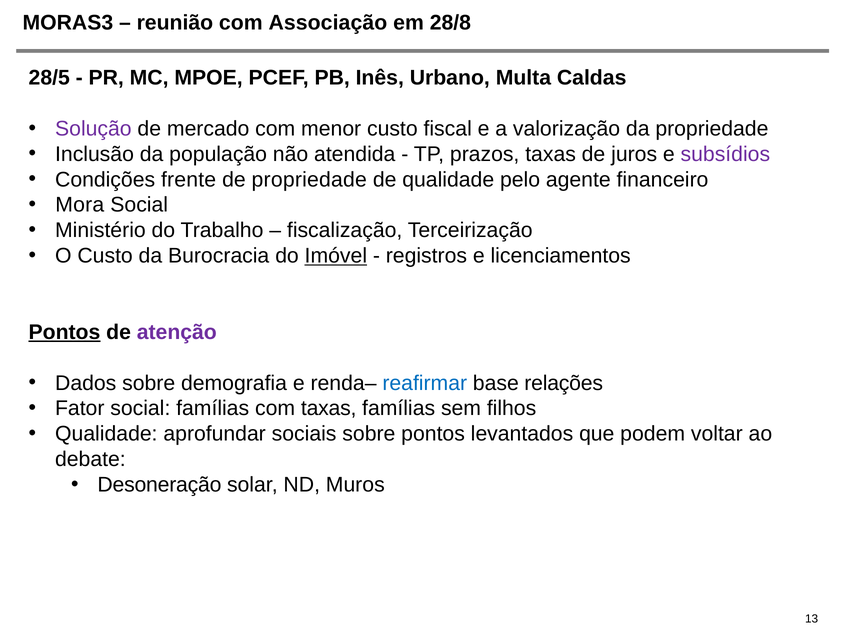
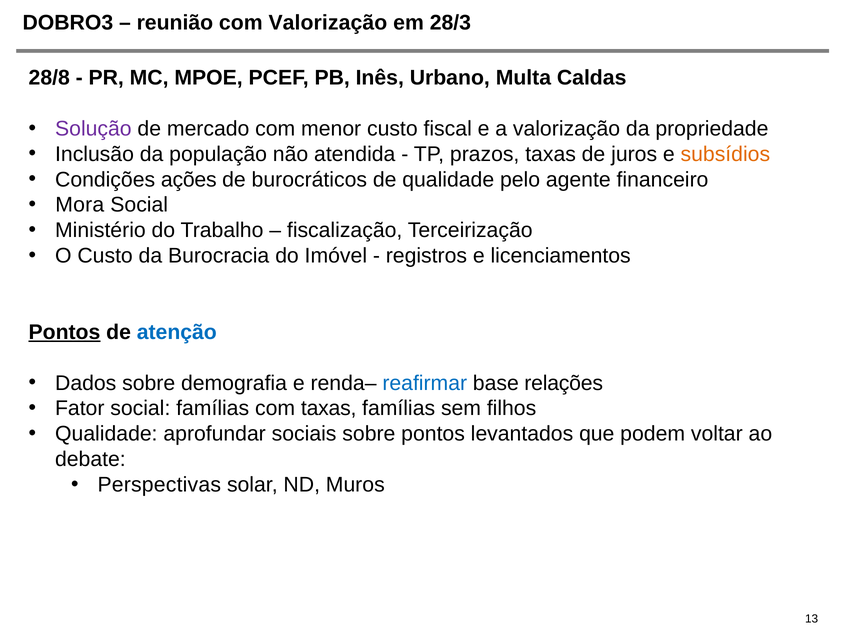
MORAS3: MORAS3 -> DOBRO3
com Associação: Associação -> Valorização
28/8: 28/8 -> 28/3
28/5: 28/5 -> 28/8
subsídios colour: purple -> orange
frente: frente -> ações
de propriedade: propriedade -> burocráticos
Imóvel underline: present -> none
atenção colour: purple -> blue
Desoneração: Desoneração -> Perspectivas
